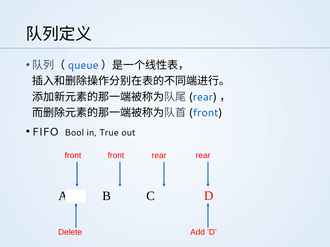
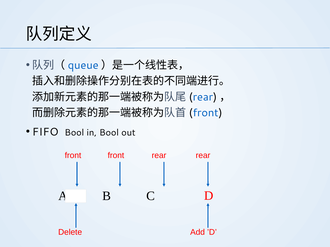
in True: True -> Bool
